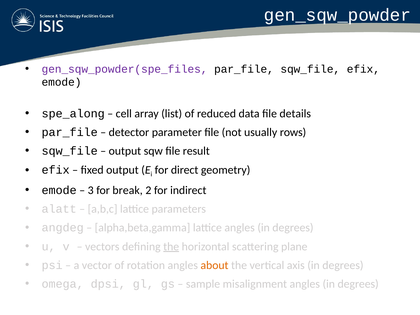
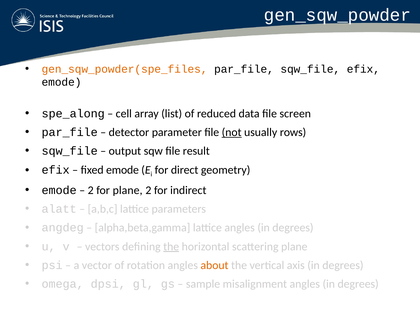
gen_sqw_powder(spe_files colour: purple -> orange
details: details -> screen
not underline: none -> present
fixed output: output -> emode
3 at (91, 190): 3 -> 2
for break: break -> plane
